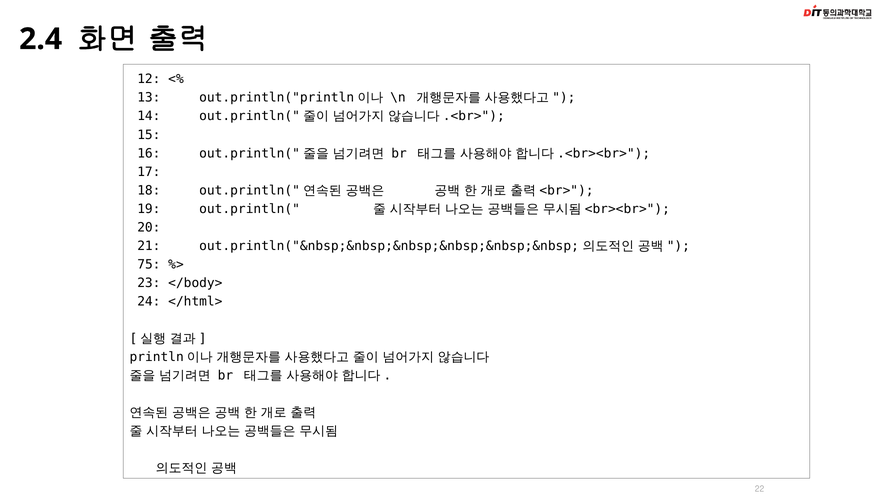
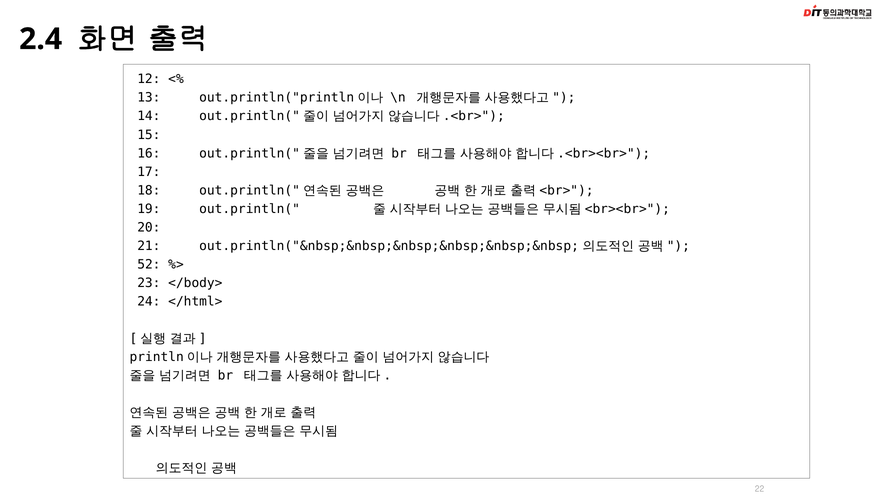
75: 75 -> 52
